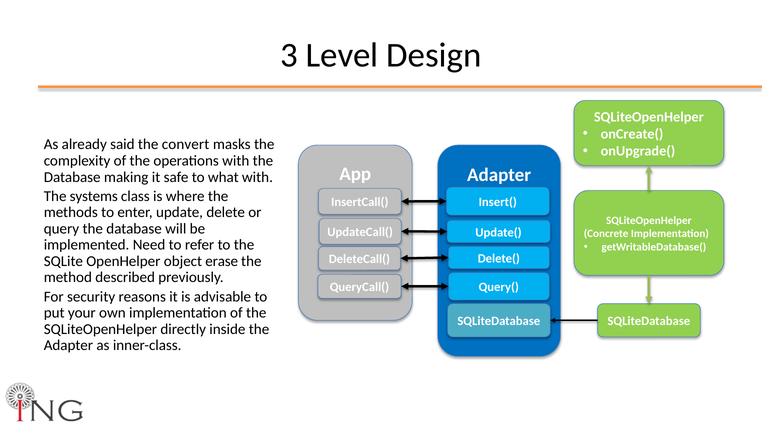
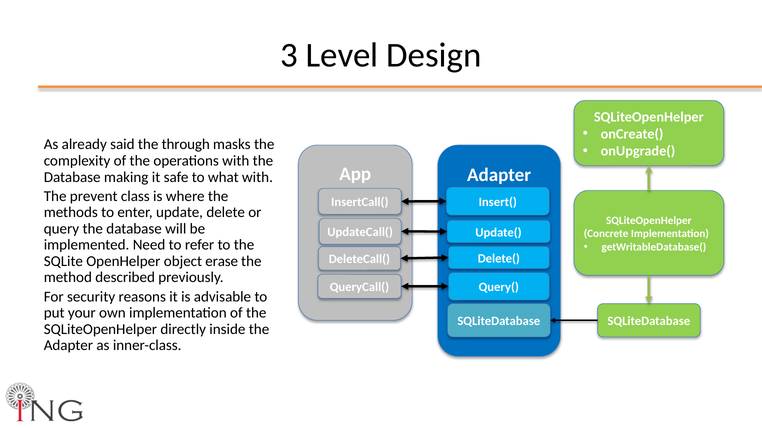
convert: convert -> through
systems: systems -> prevent
